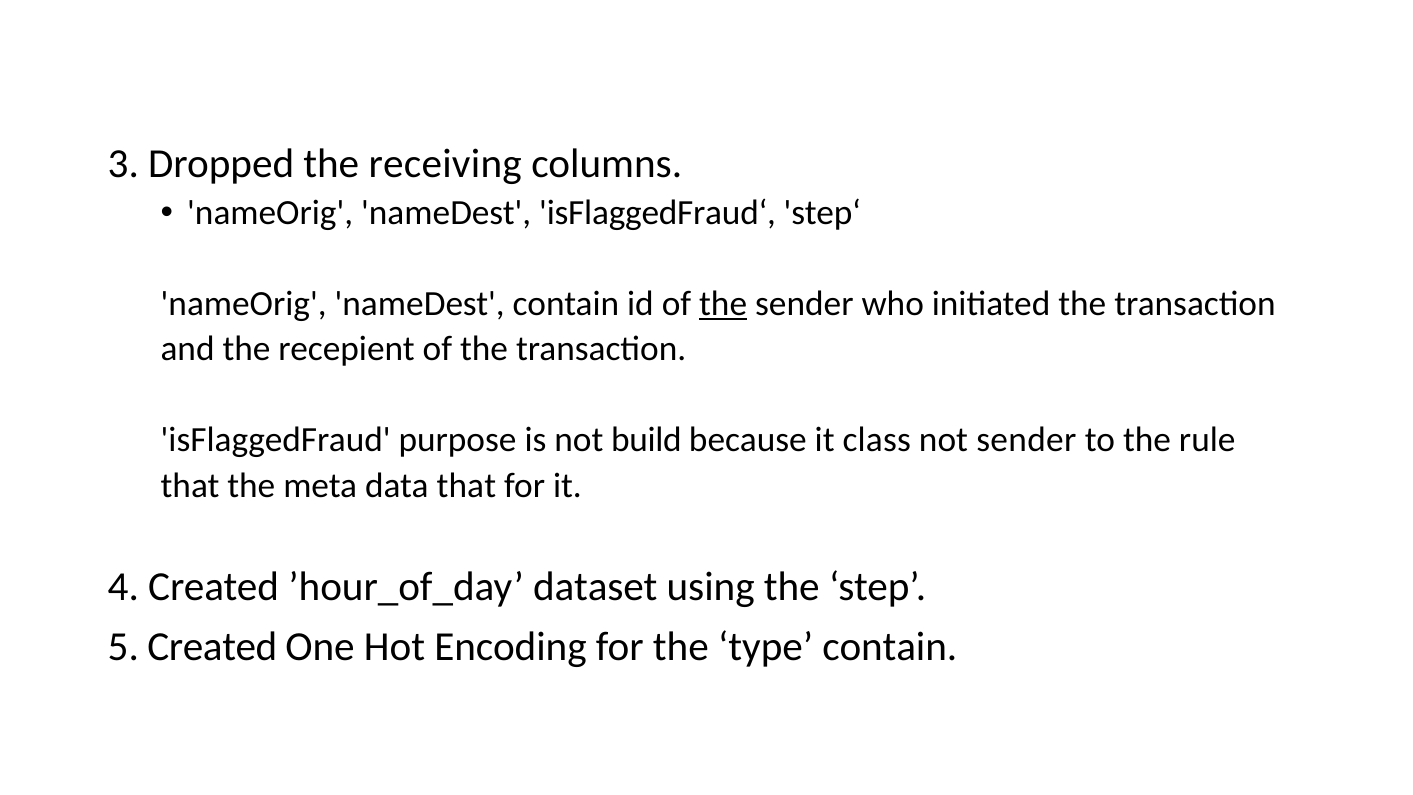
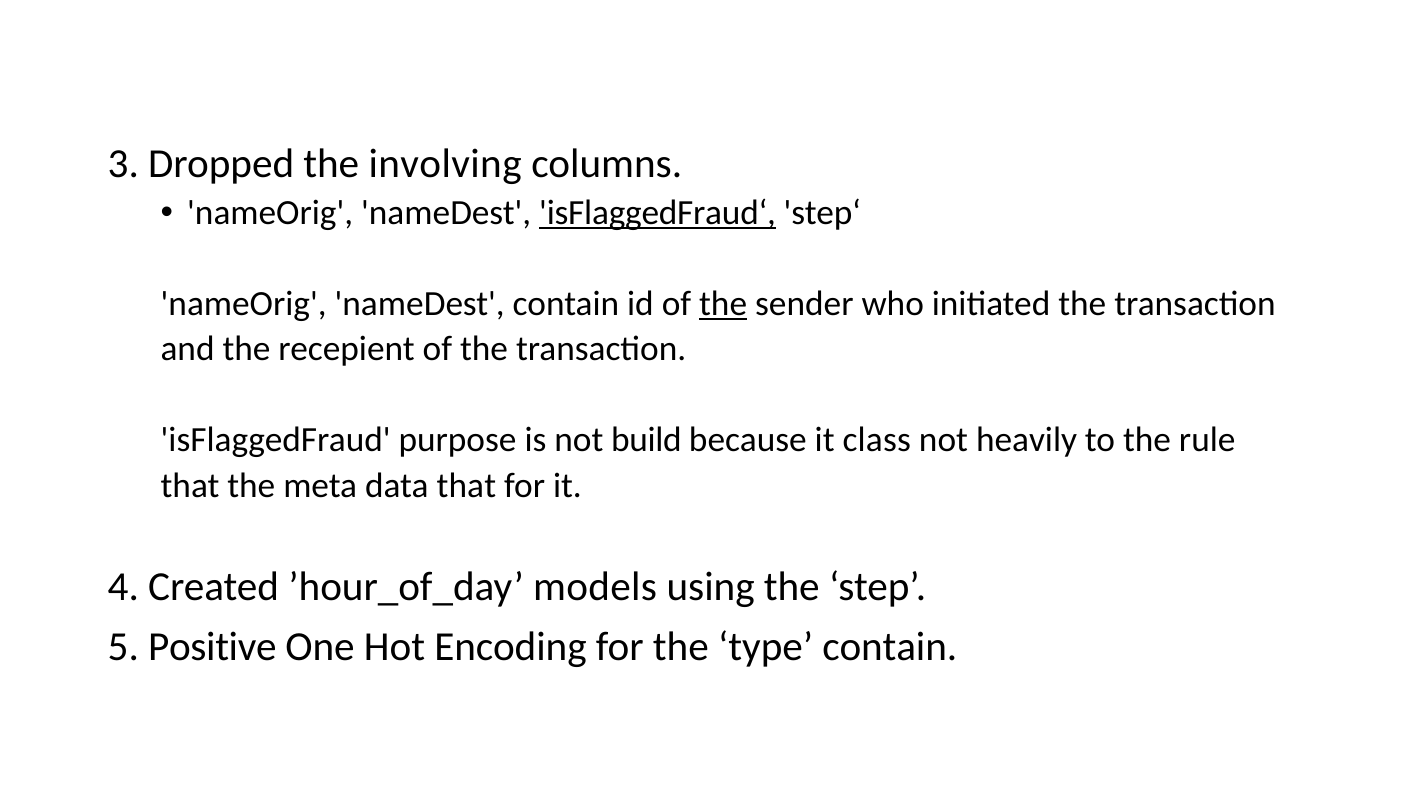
receiving: receiving -> involving
isFlaggedFraud‘ underline: none -> present
not sender: sender -> heavily
dataset: dataset -> models
5 Created: Created -> Positive
